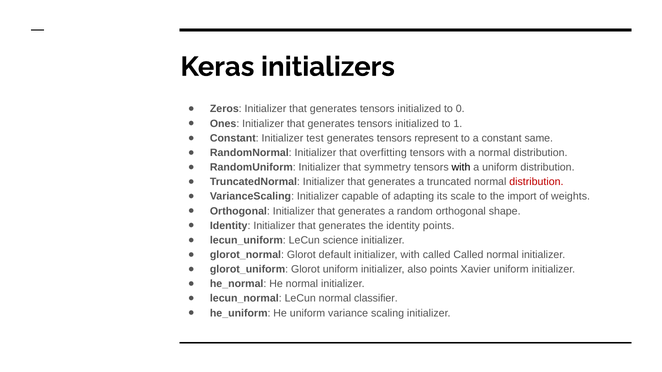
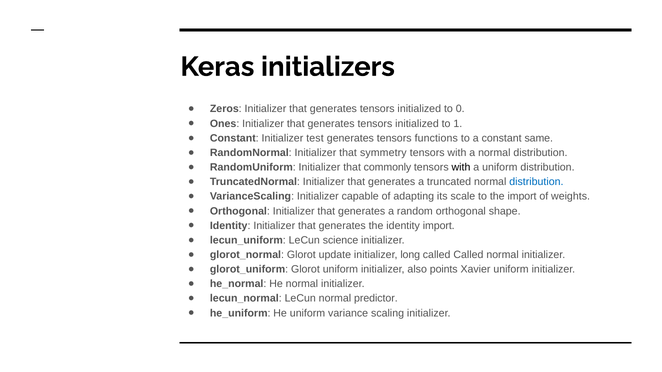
represent: represent -> functions
overfitting: overfitting -> symmetry
symmetry: symmetry -> commonly
distribution at (536, 182) colour: red -> blue
identity points: points -> import
default: default -> update
initializer with: with -> long
classifier: classifier -> predictor
